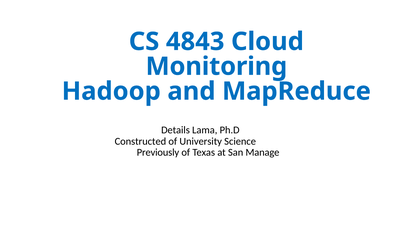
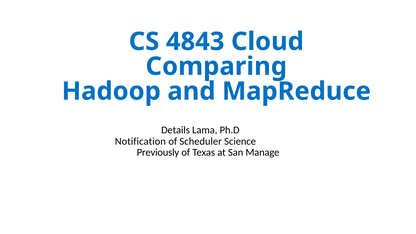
Monitoring: Monitoring -> Comparing
Constructed: Constructed -> Notification
University: University -> Scheduler
